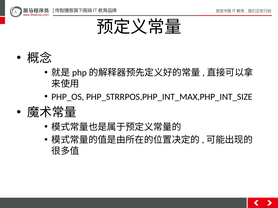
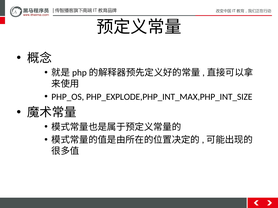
PHP_STRRPOS,PHP_INT_MAX,PHP_INT_SIZE: PHP_STRRPOS,PHP_INT_MAX,PHP_INT_SIZE -> PHP_EXPLODE,PHP_INT_MAX,PHP_INT_SIZE
